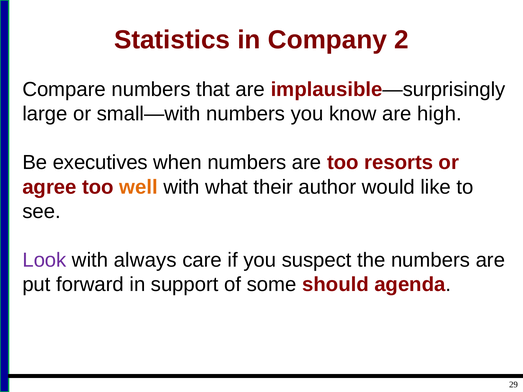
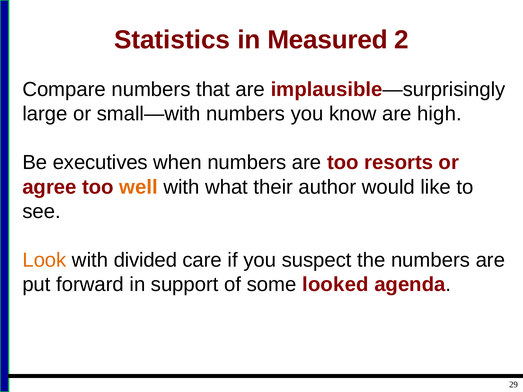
Company: Company -> Measured
Look colour: purple -> orange
always: always -> divided
should: should -> looked
